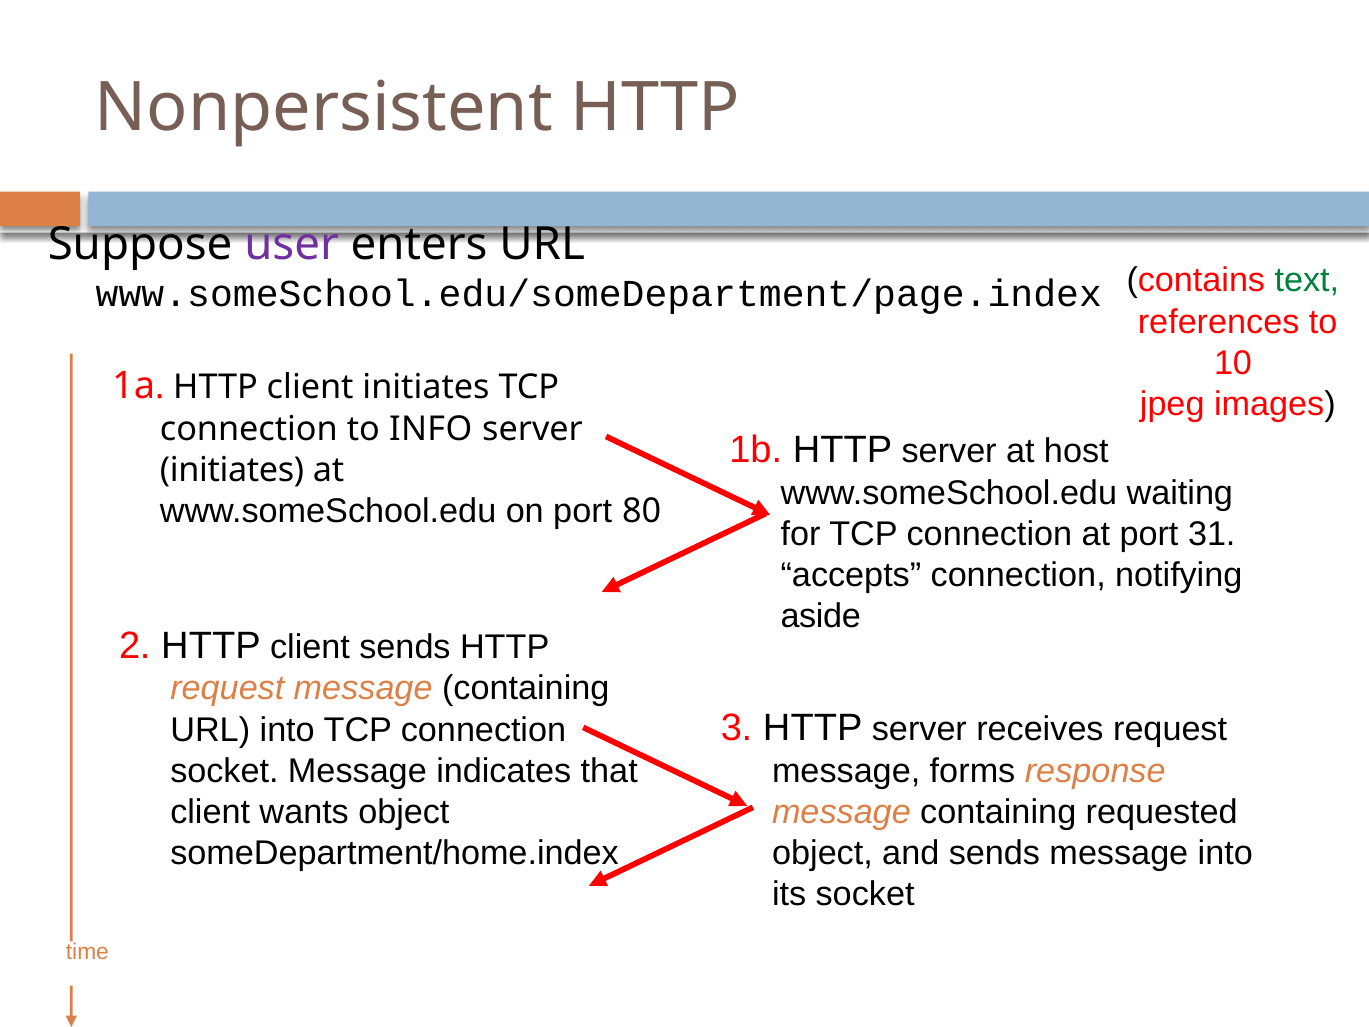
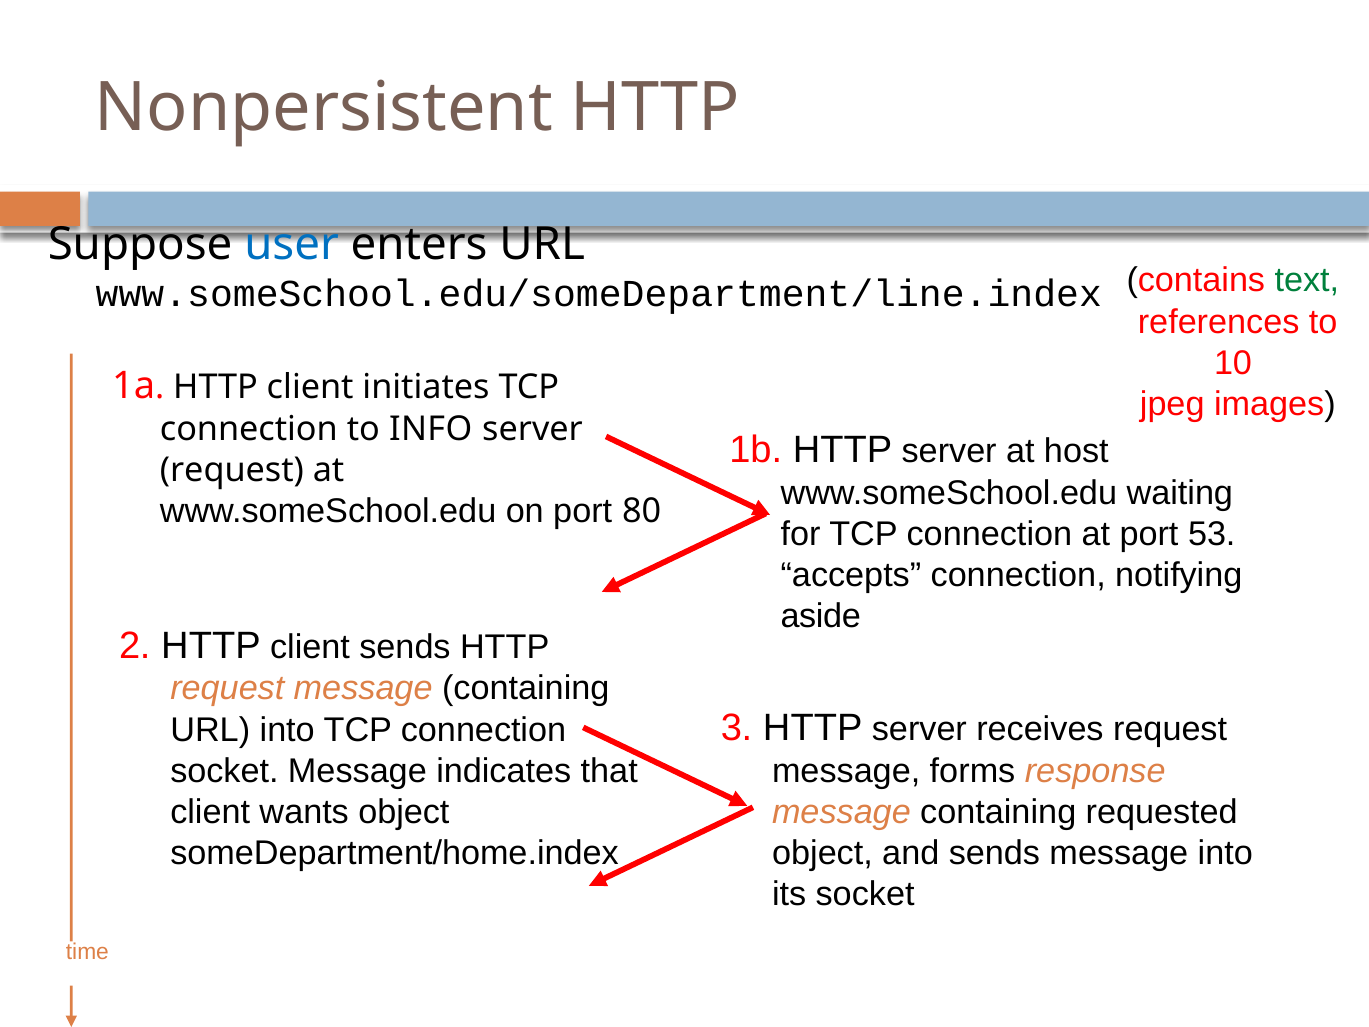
user colour: purple -> blue
www.someSchool.edu/someDepartment/page.index: www.someSchool.edu/someDepartment/page.index -> www.someSchool.edu/someDepartment/line.index
initiates at (232, 470): initiates -> request
31: 31 -> 53
